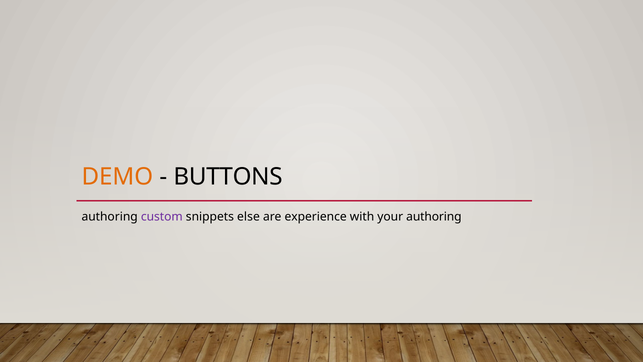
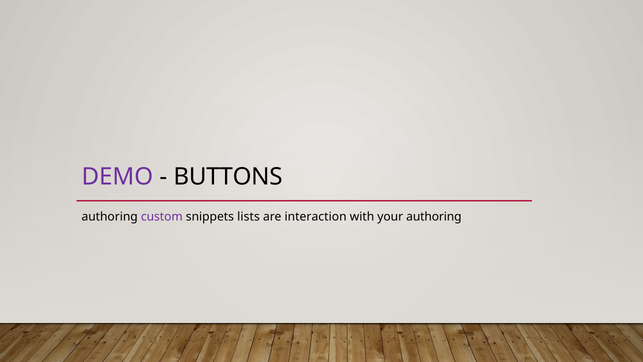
DEMO colour: orange -> purple
else: else -> lists
experience: experience -> interaction
